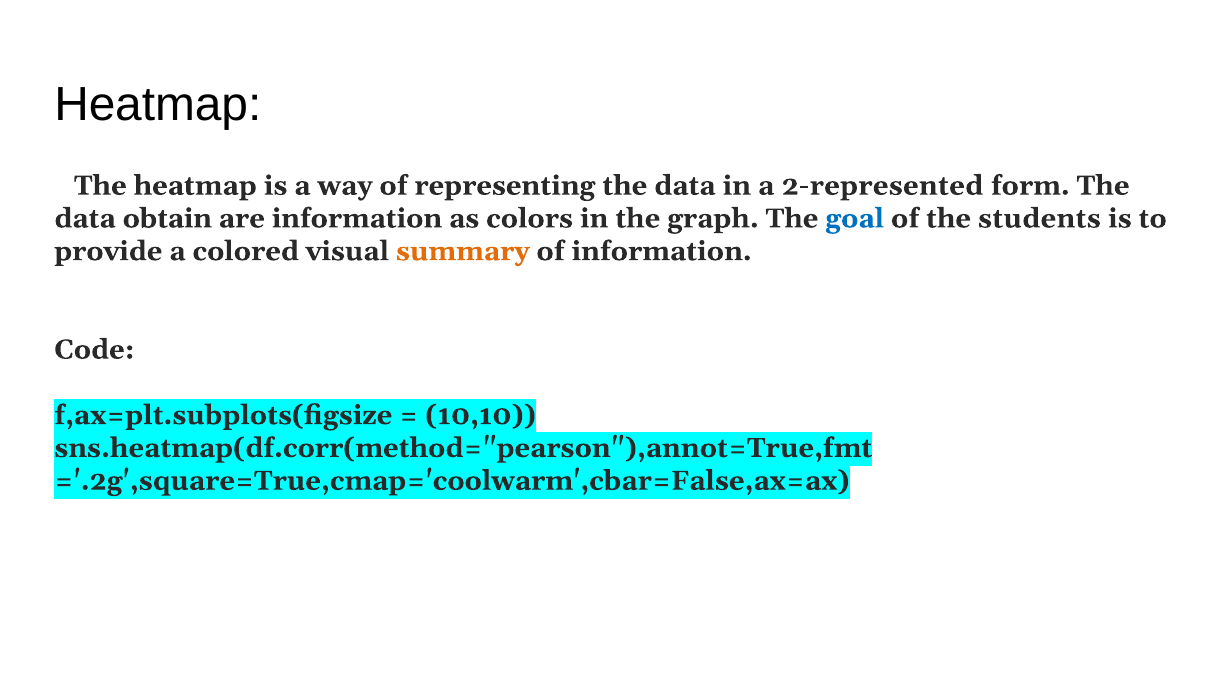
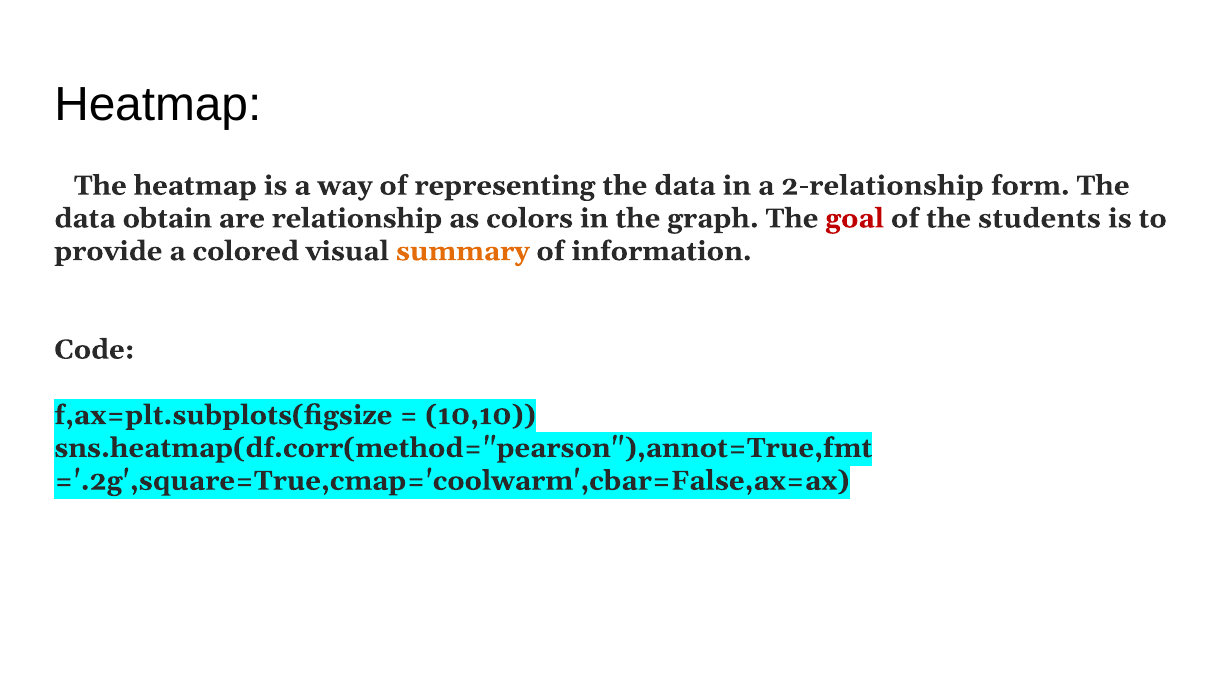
2-represented: 2-represented -> 2-relationship
are information: information -> relationship
goal colour: blue -> red
